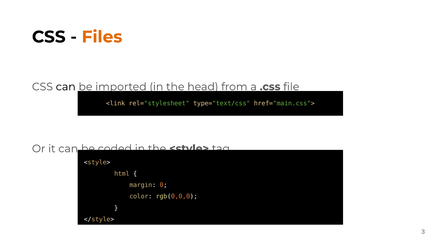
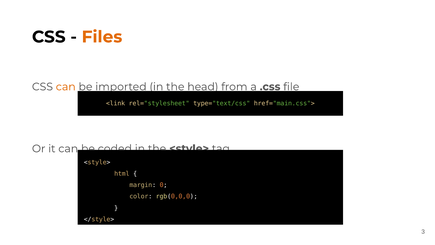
can at (66, 87) colour: black -> orange
